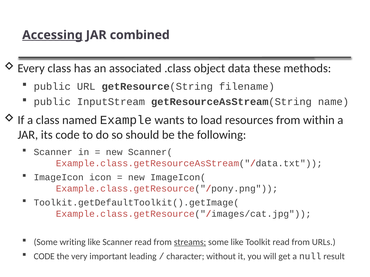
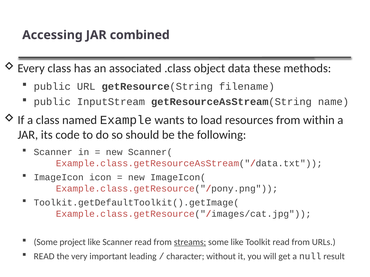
Accessing underline: present -> none
writing: writing -> project
CODE at (44, 257): CODE -> READ
